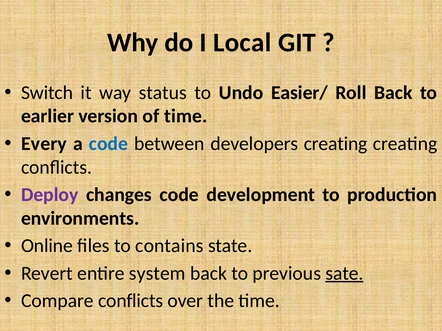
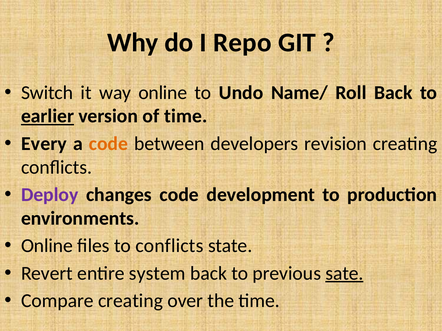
Local: Local -> Repo
way status: status -> online
Easier/: Easier/ -> Name/
earlier underline: none -> present
code at (108, 144) colour: blue -> orange
developers creating: creating -> revision
to contains: contains -> conflicts
Compare conflicts: conflicts -> creating
